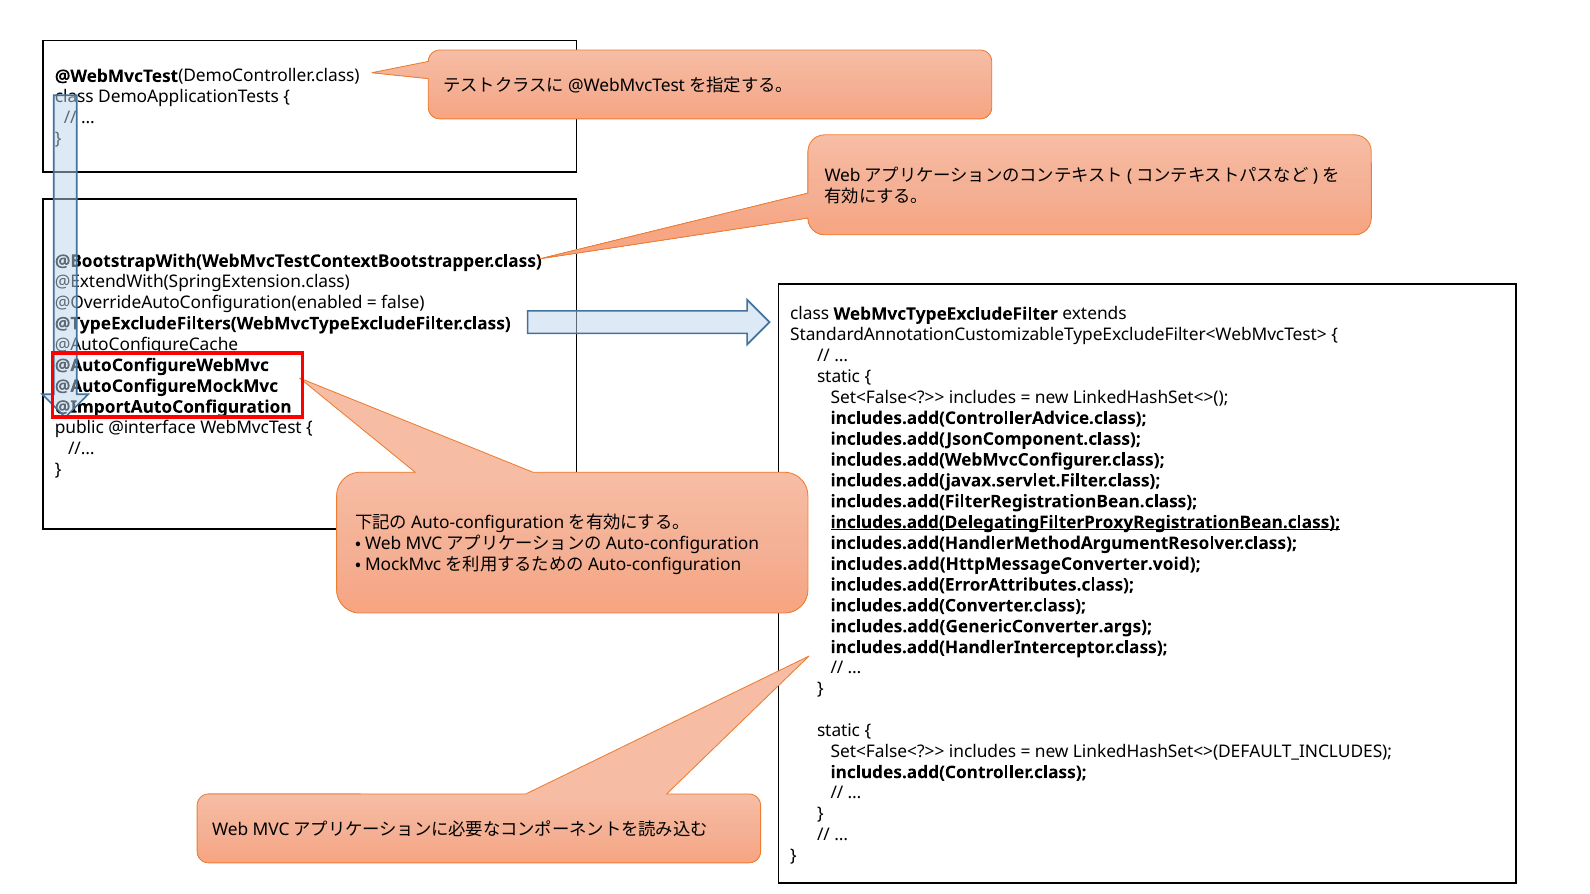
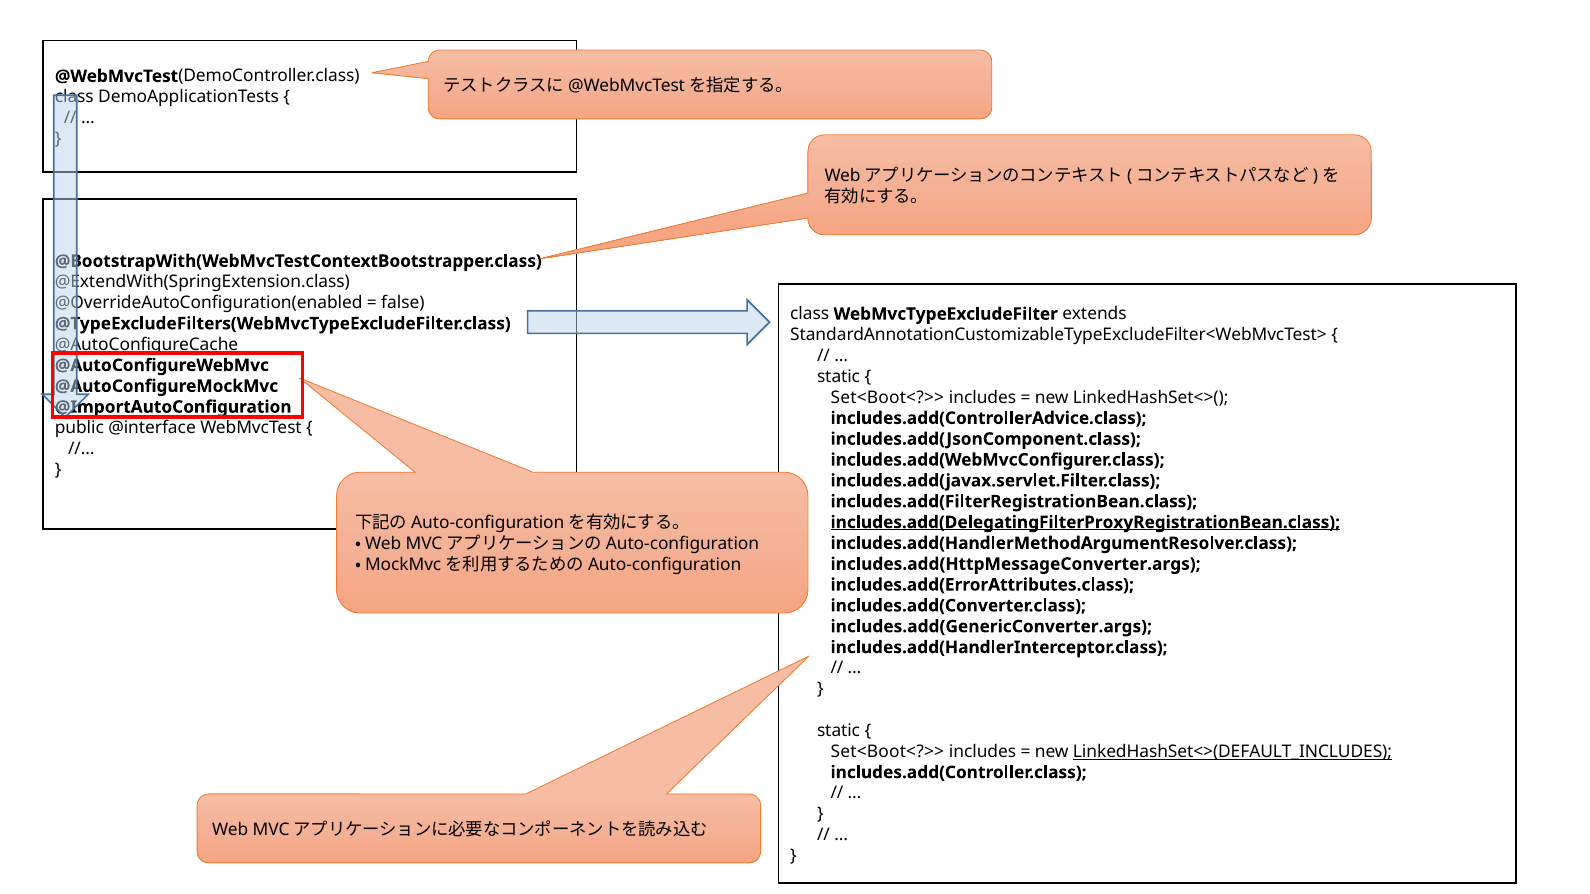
Set<False<?>> at (887, 398): Set<False<?>> -> Set<Boot<?>>
includes.add(HttpMessageConverter.void: includes.add(HttpMessageConverter.void -> includes.add(HttpMessageConverter.args
Set<False<?>> at (887, 752): Set<False<?>> -> Set<Boot<?>>
LinkedHashSet<>(DEFAULT_INCLUDES underline: none -> present
